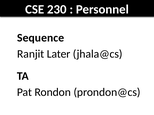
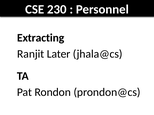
Sequence: Sequence -> Extracting
